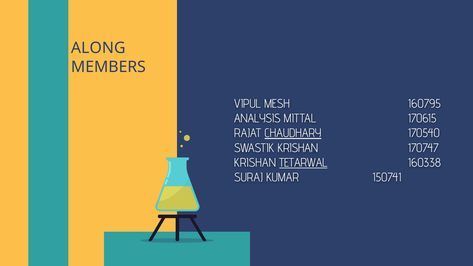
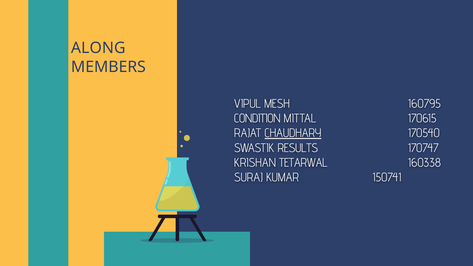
ANALYSIS: ANALYSIS -> CONDITION
SWASTIK KRISHAN: KRISHAN -> RESULTS
TETARWAL underline: present -> none
